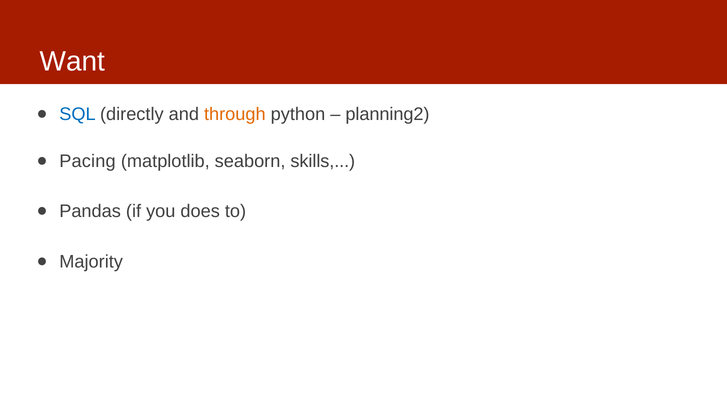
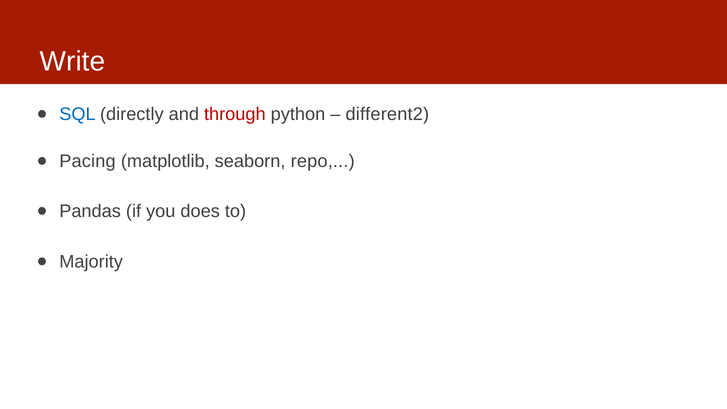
Want: Want -> Write
through colour: orange -> red
planning2: planning2 -> different2
skills: skills -> repo
